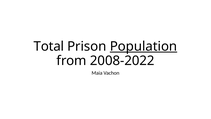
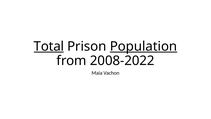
Total underline: none -> present
